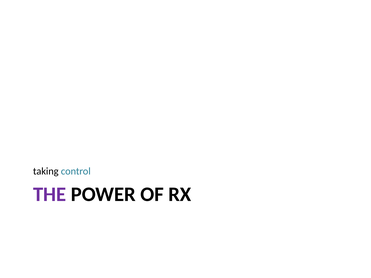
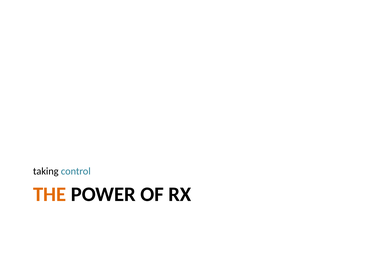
THE colour: purple -> orange
